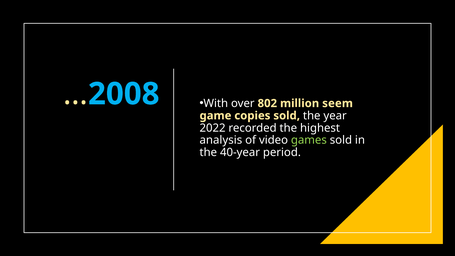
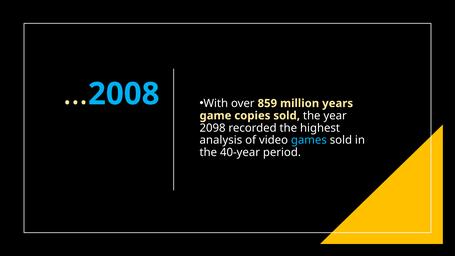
802: 802 -> 859
seem: seem -> years
2022: 2022 -> 2098
games colour: light green -> light blue
